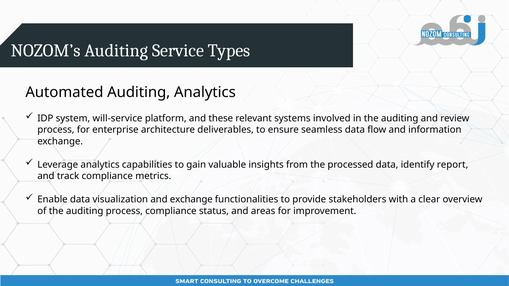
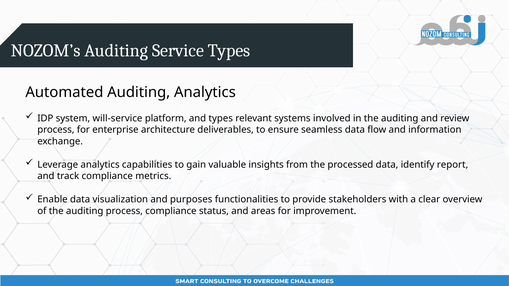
and these: these -> types
and exchange: exchange -> purposes
